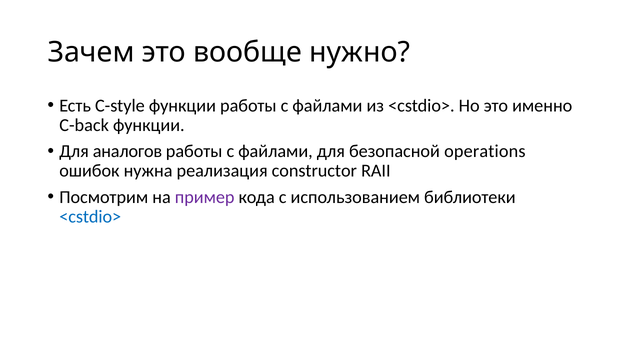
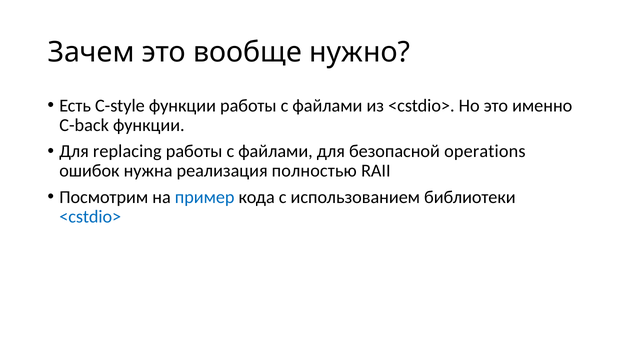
аналогов: аналогов -> replacing
constructor: constructor -> полностью
пример colour: purple -> blue
